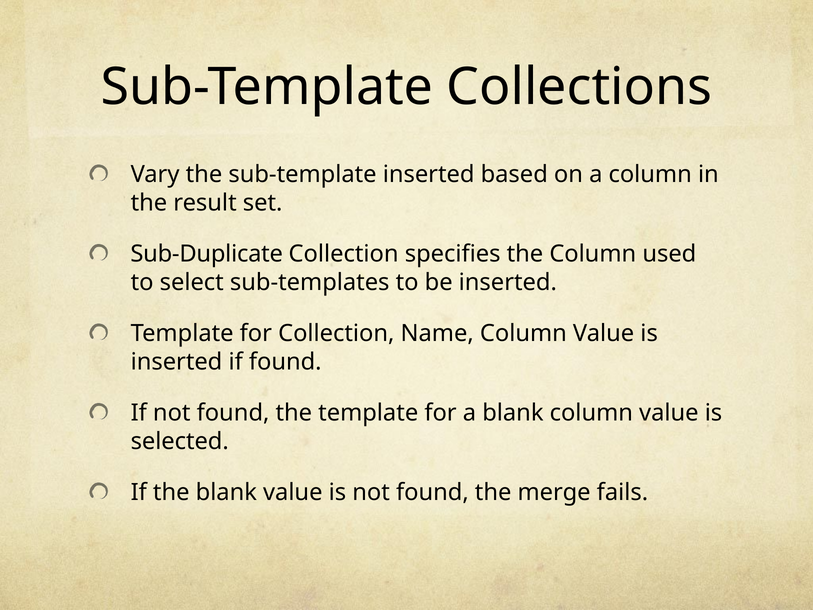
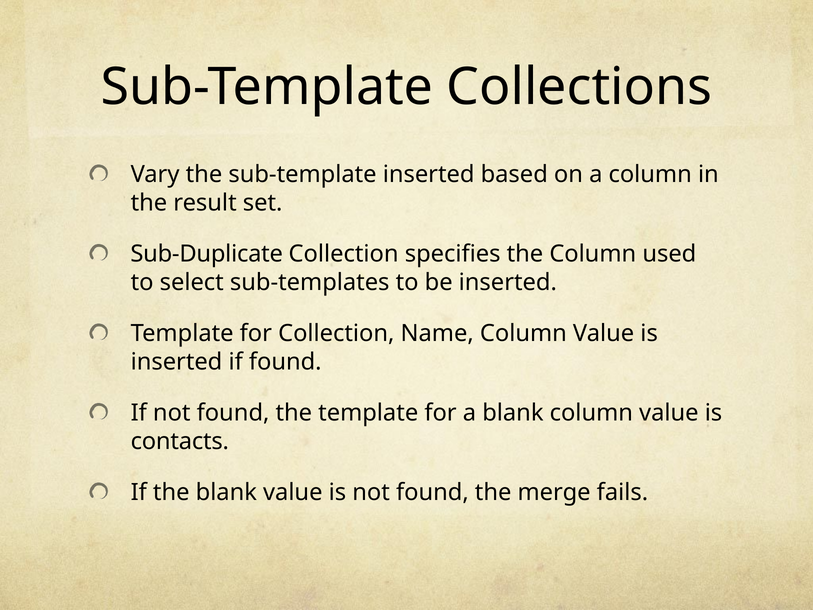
selected: selected -> contacts
